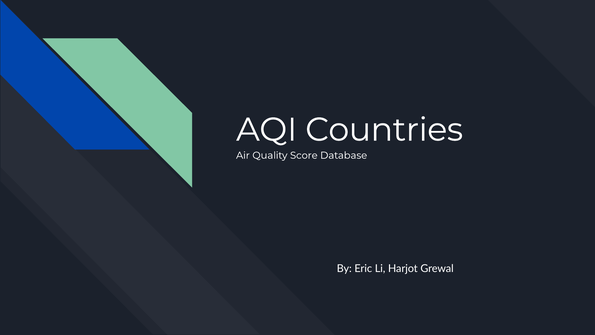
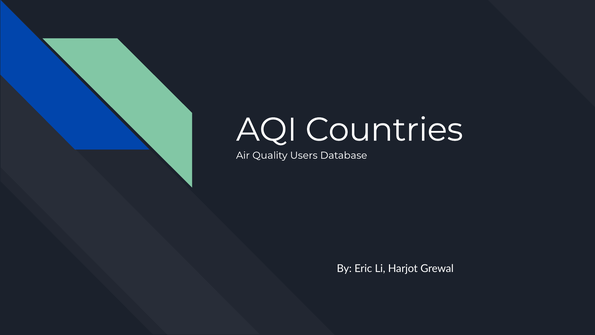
Score: Score -> Users
